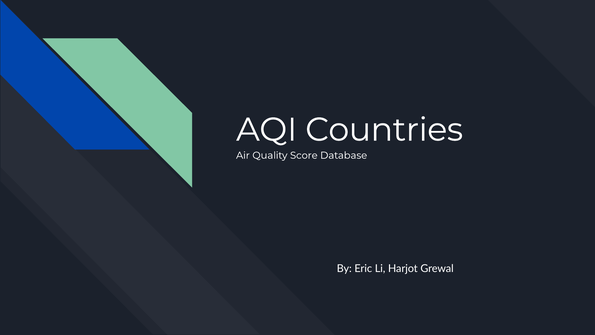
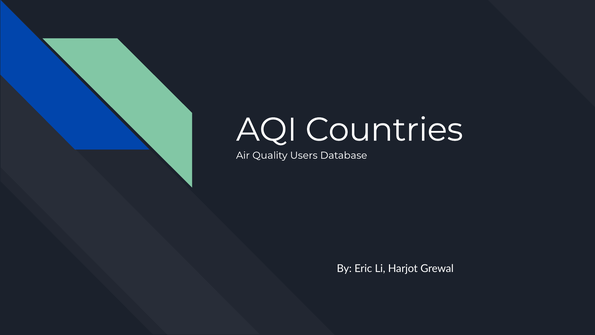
Score: Score -> Users
